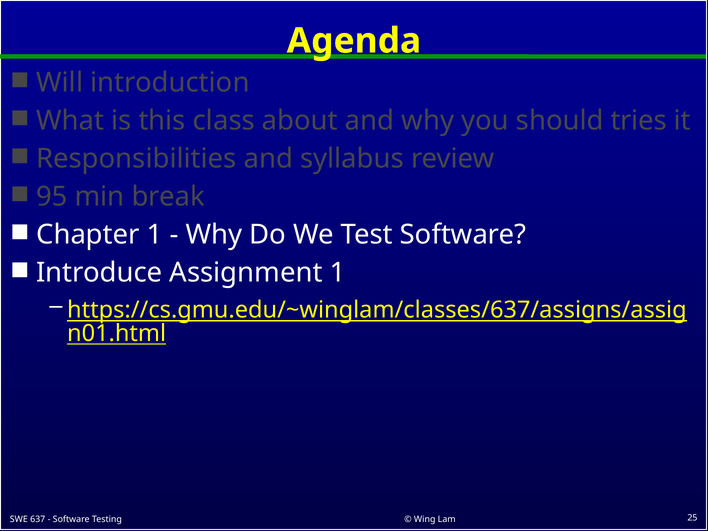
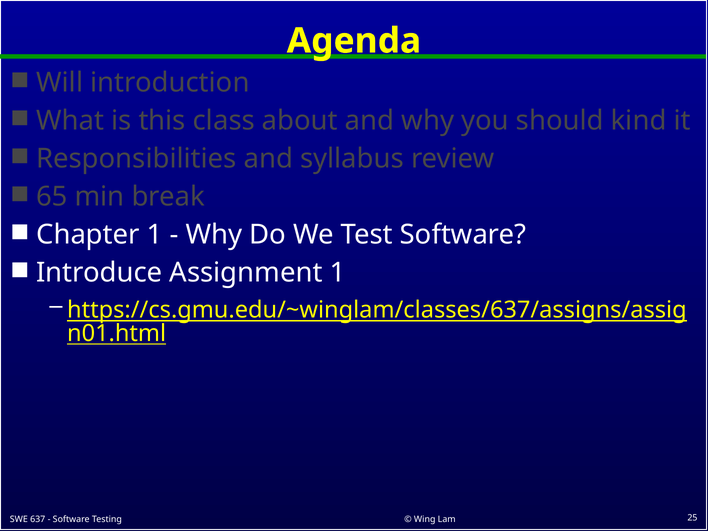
tries: tries -> kind
95: 95 -> 65
